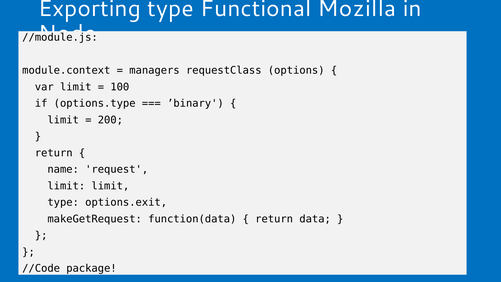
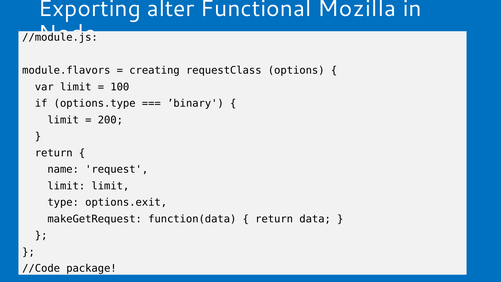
Exporting type: type -> alter
module.context: module.context -> module.flavors
managers: managers -> creating
